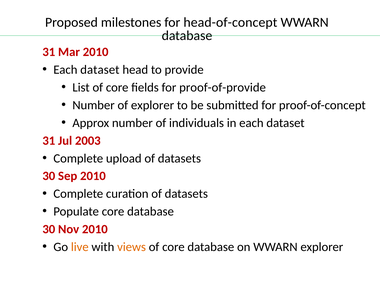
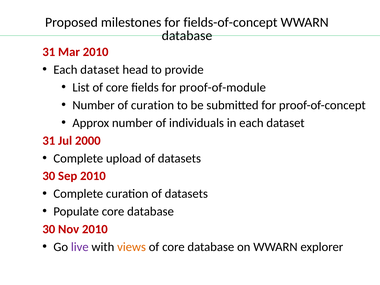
head-of-concept: head-of-concept -> fields-of-concept
proof-of-provide: proof-of-provide -> proof-of-module
of explorer: explorer -> curation
2003: 2003 -> 2000
live colour: orange -> purple
